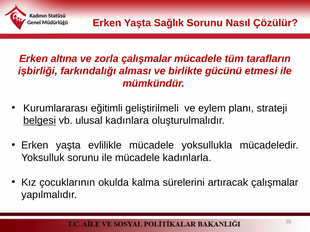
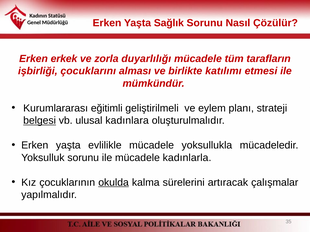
altına: altına -> erkek
zorla çalışmalar: çalışmalar -> duyarlılığı
farkındalığı: farkındalığı -> çocuklarını
gücünü: gücünü -> katılımı
okulda underline: none -> present
